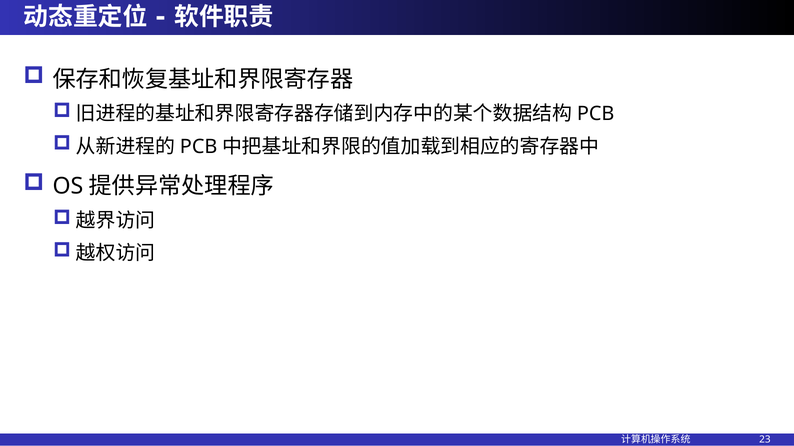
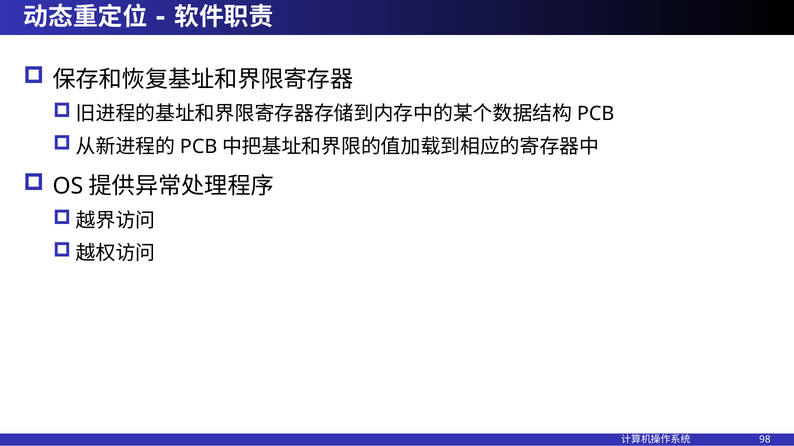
23: 23 -> 98
